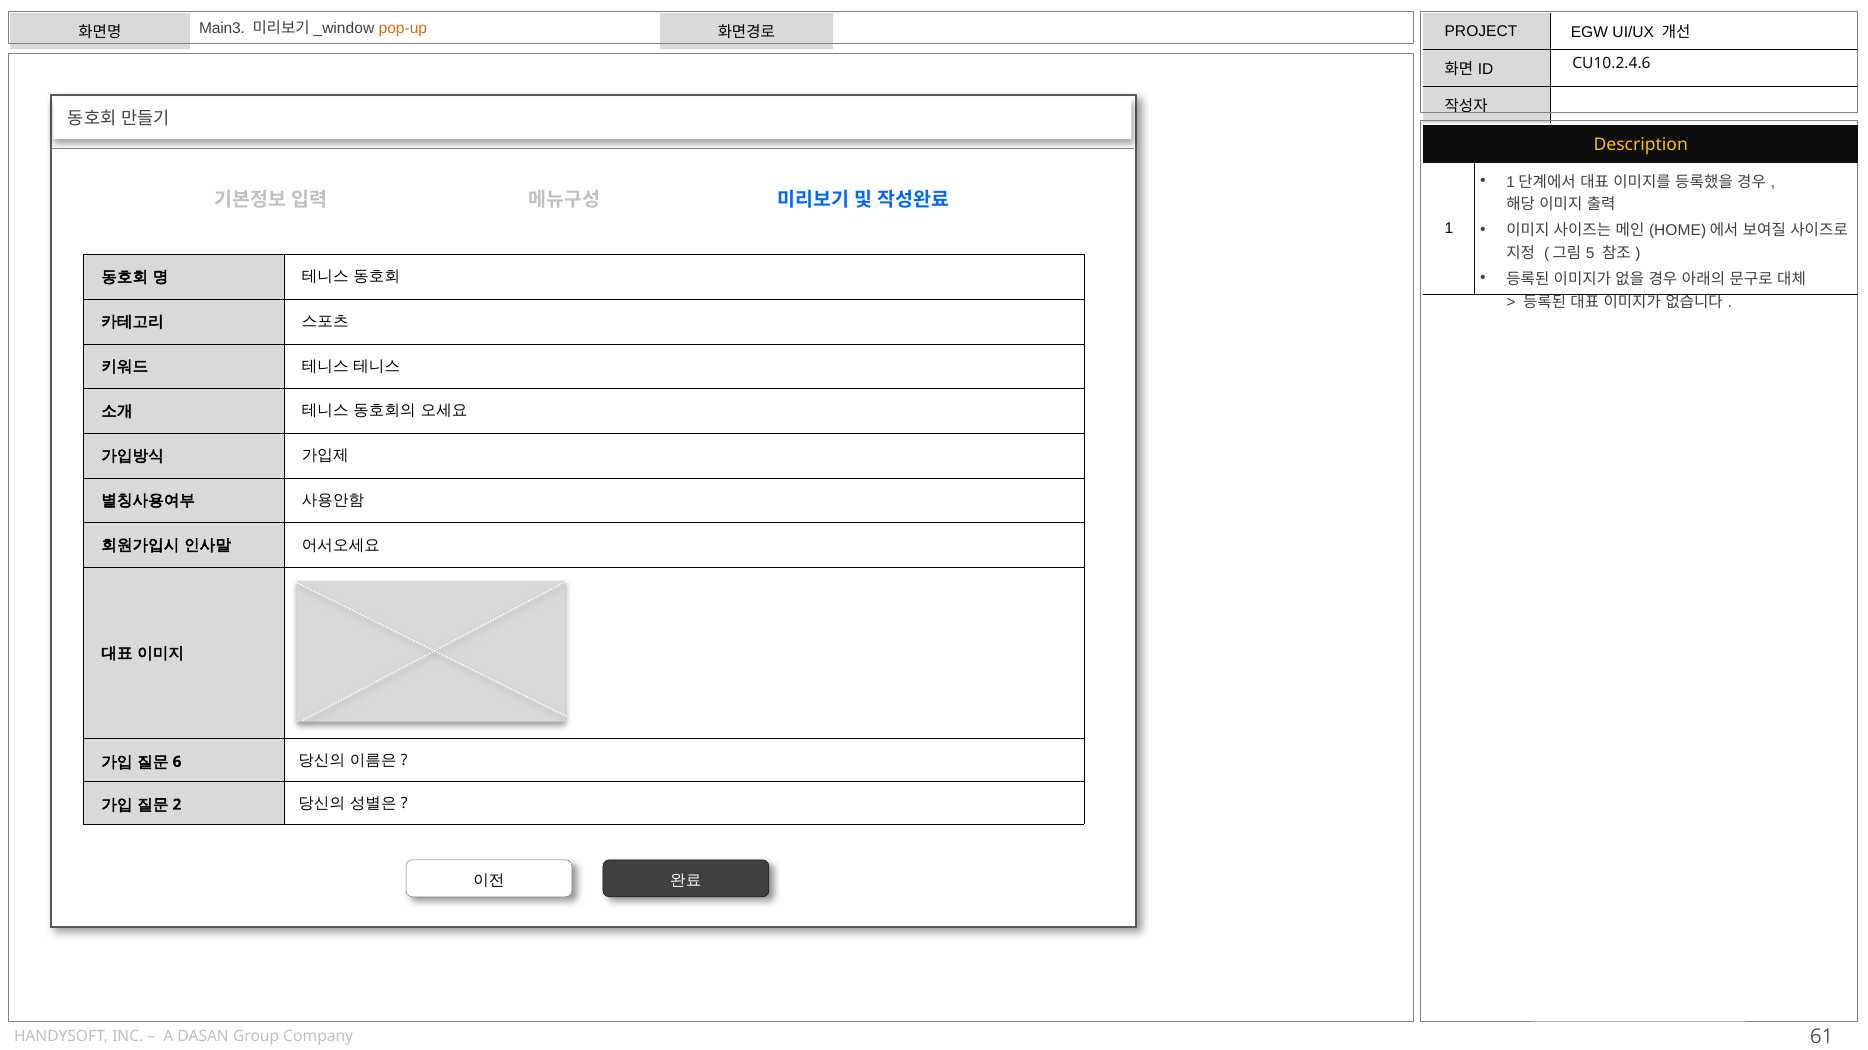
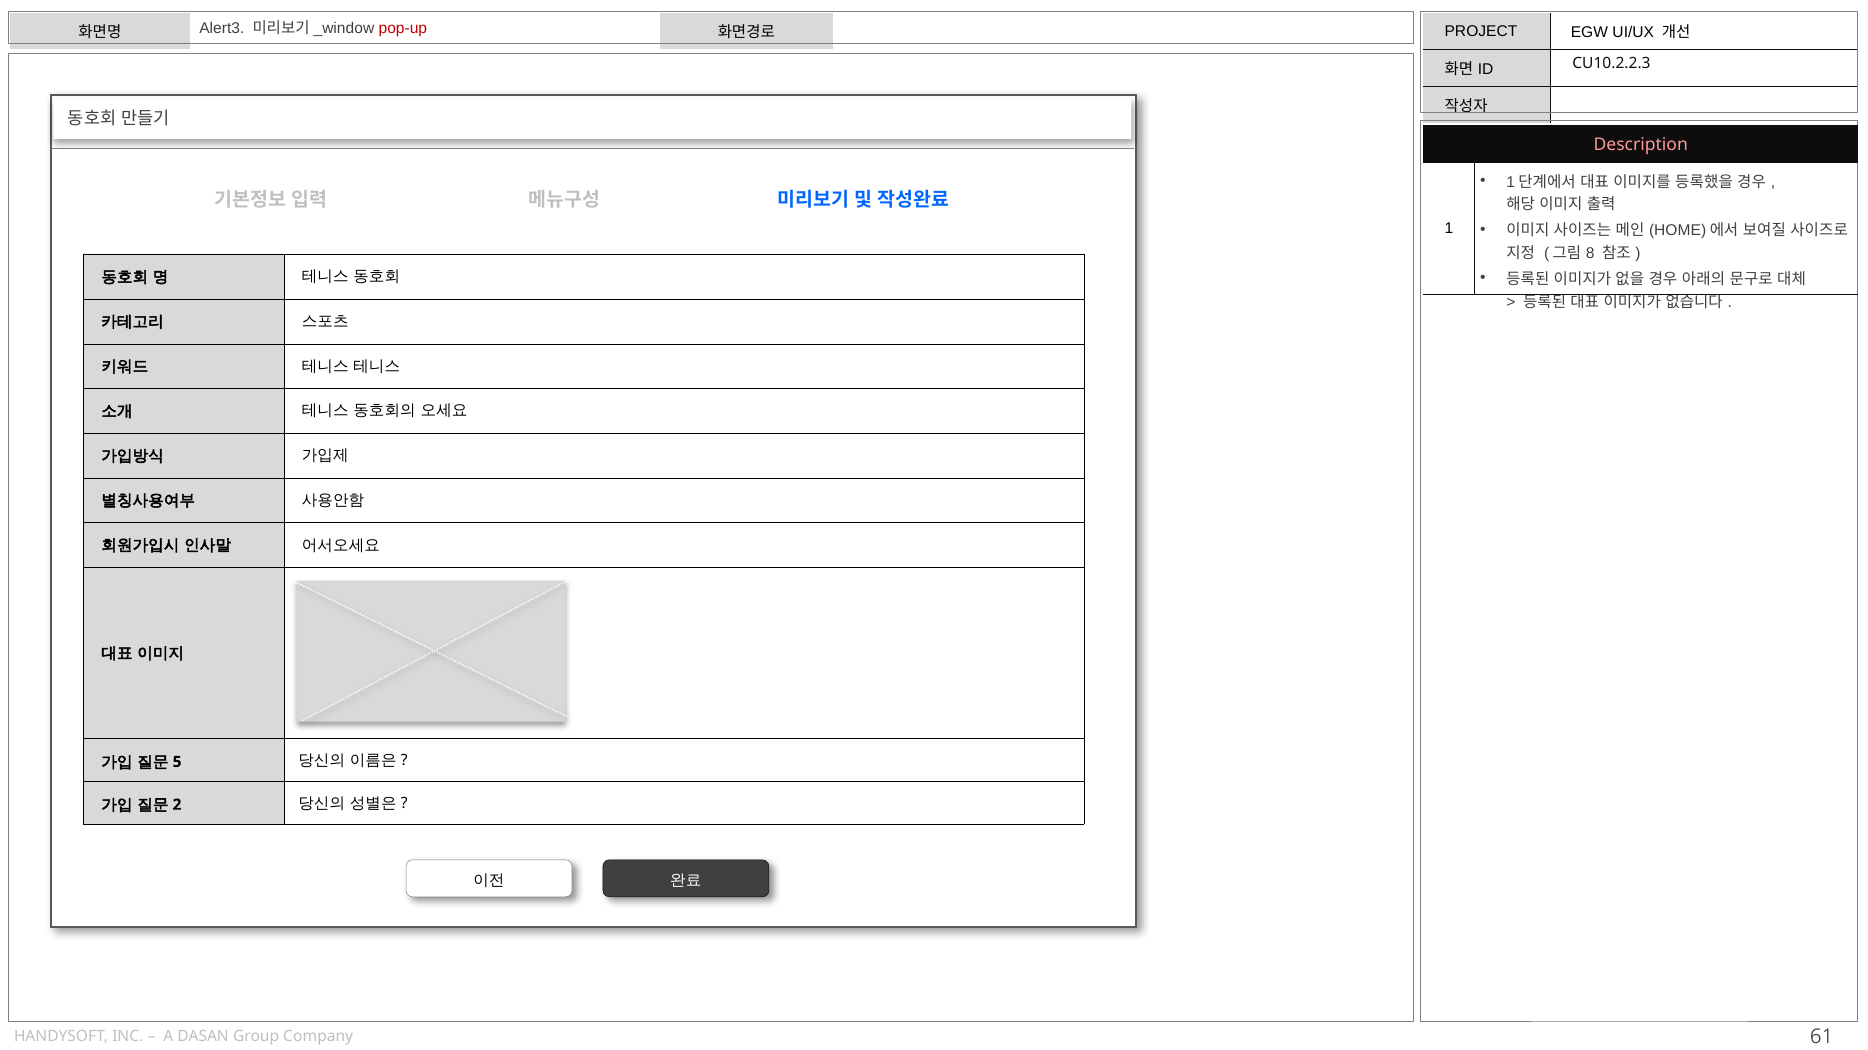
Main3: Main3 -> Alert3
pop-up colour: orange -> red
CU10.2.4.6: CU10.2.4.6 -> CU10.2.2.3
Description colour: yellow -> pink
5: 5 -> 8
6: 6 -> 5
